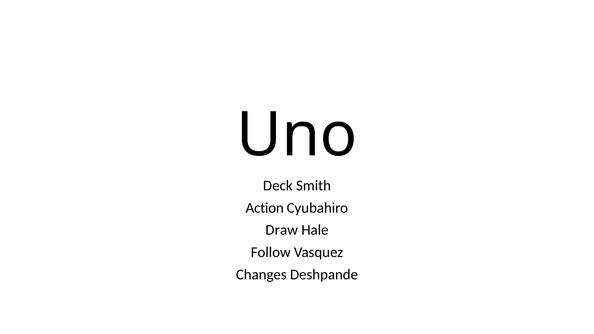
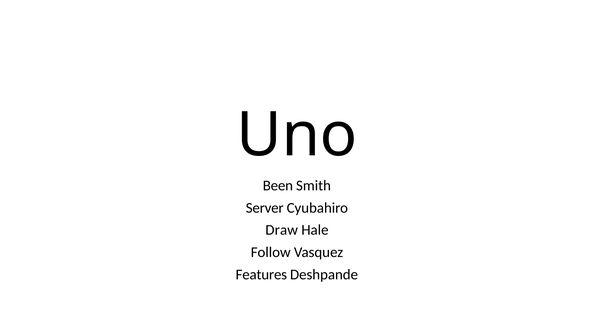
Deck: Deck -> Been
Action: Action -> Server
Changes: Changes -> Features
